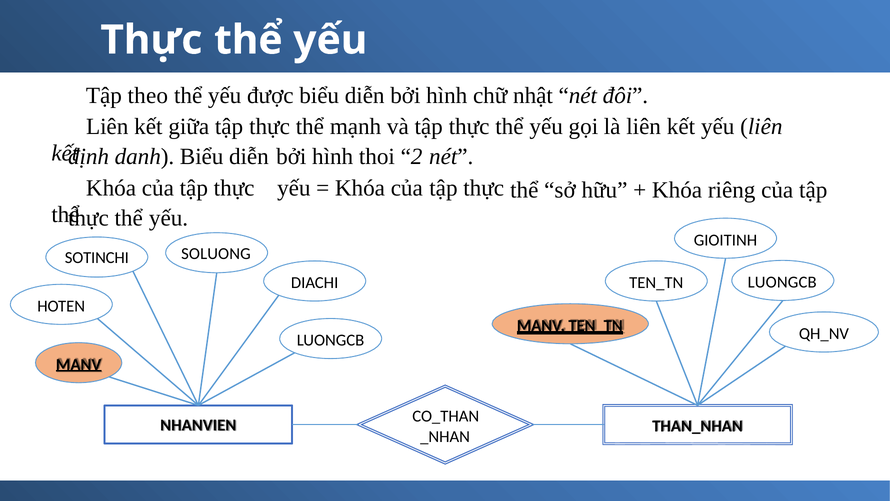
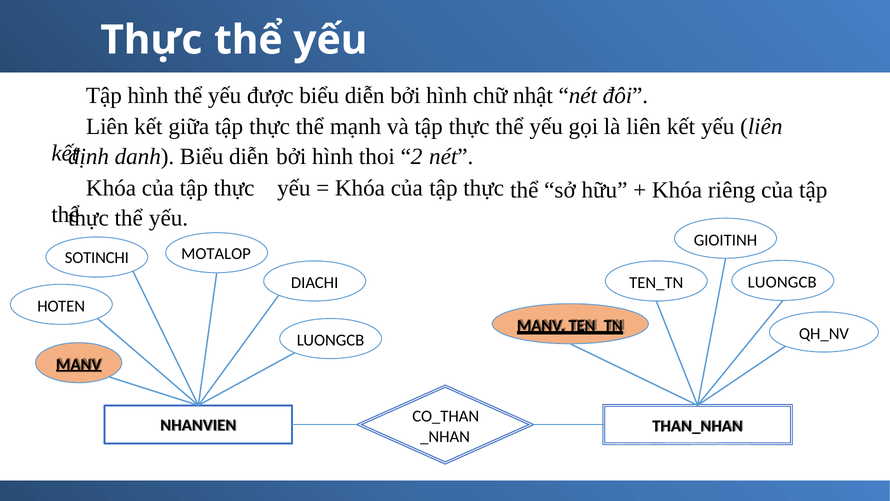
Tập theo: theo -> hình
SOLUONG: SOLUONG -> MOTALOP
